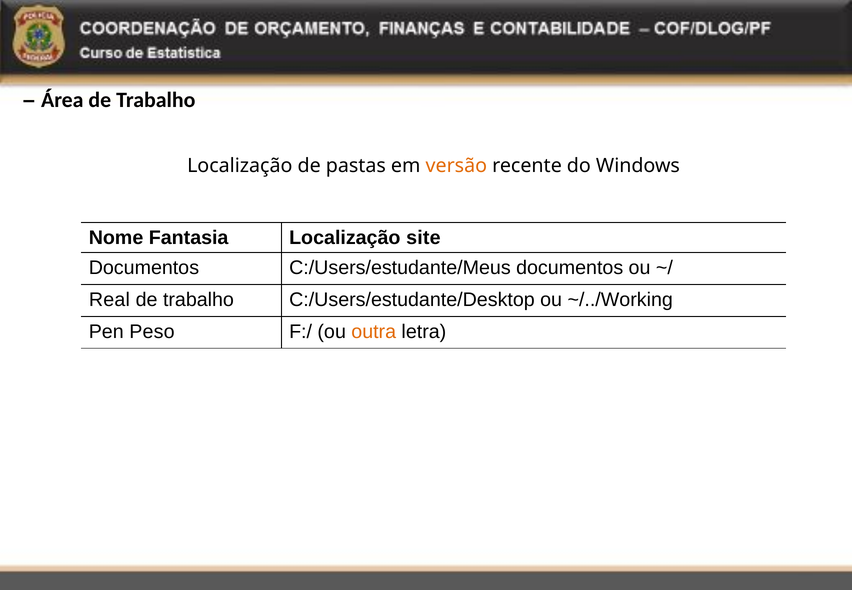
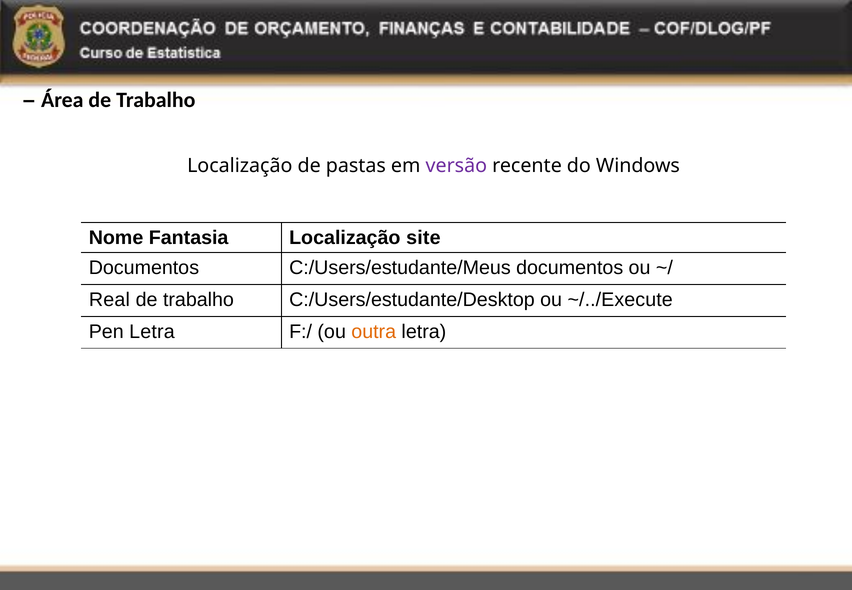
versão colour: orange -> purple
~/../Working: ~/../Working -> ~/../Execute
Pen Peso: Peso -> Letra
